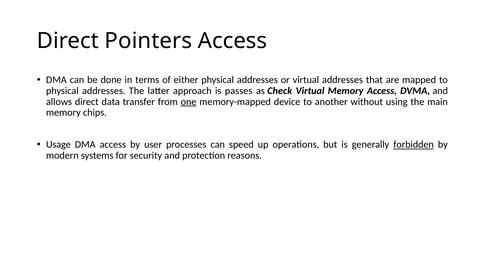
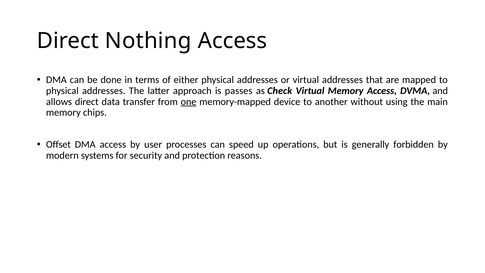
Pointers: Pointers -> Nothing
Usage: Usage -> Offset
forbidden underline: present -> none
